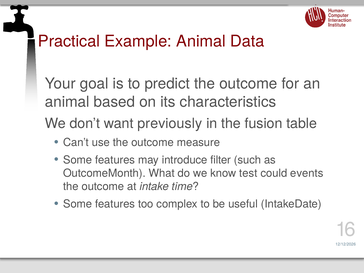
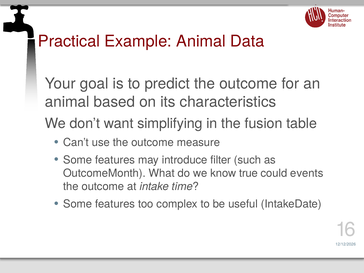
previously: previously -> simplifying
test: test -> true
